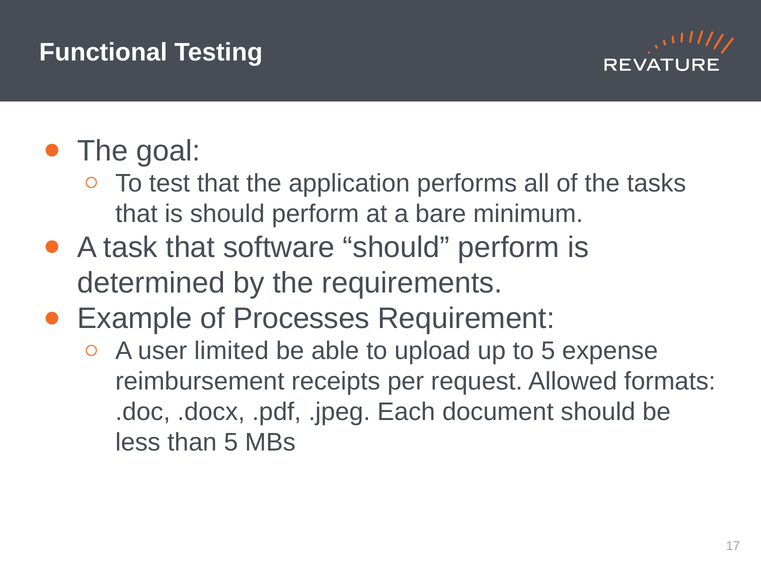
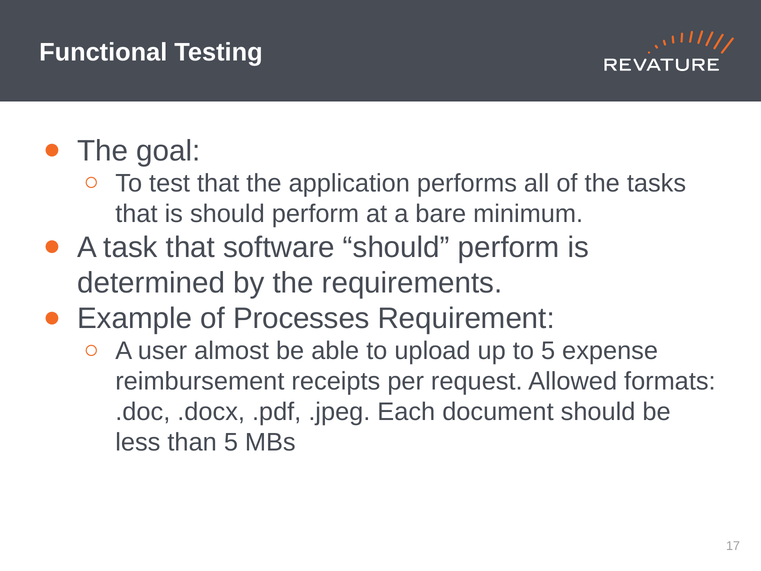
limited: limited -> almost
